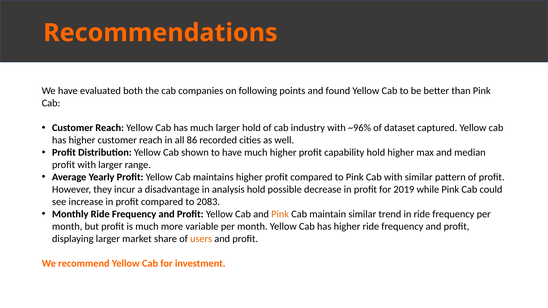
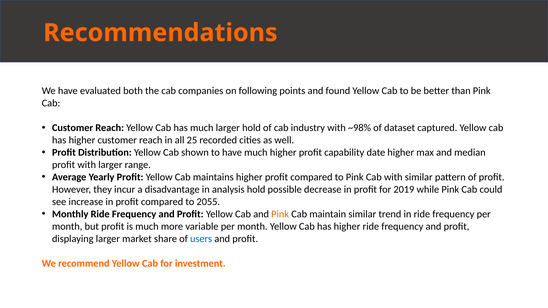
~96%: ~96% -> ~98%
86: 86 -> 25
capability hold: hold -> date
2083: 2083 -> 2055
users colour: orange -> blue
